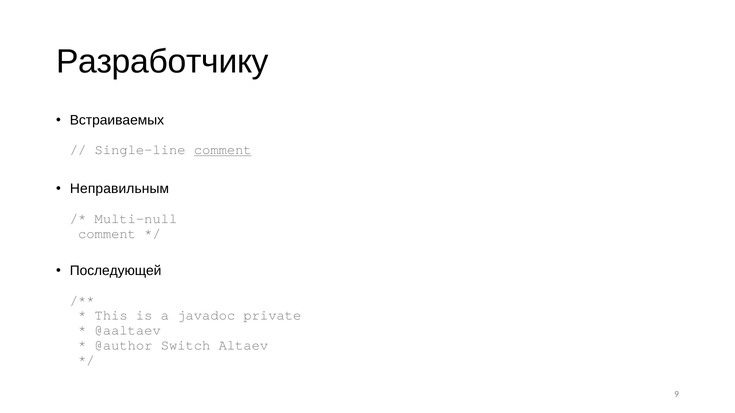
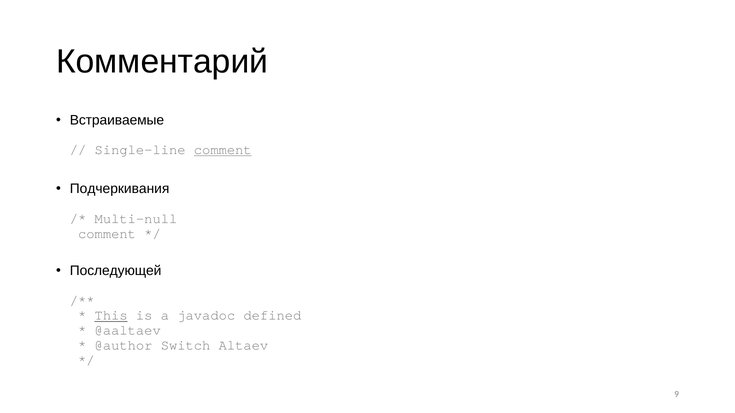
Разработчику: Разработчику -> Комментарий
Встраиваемых: Встраиваемых -> Встраиваемые
Неправильным: Неправильным -> Подчеркивания
This underline: none -> present
private: private -> defined
